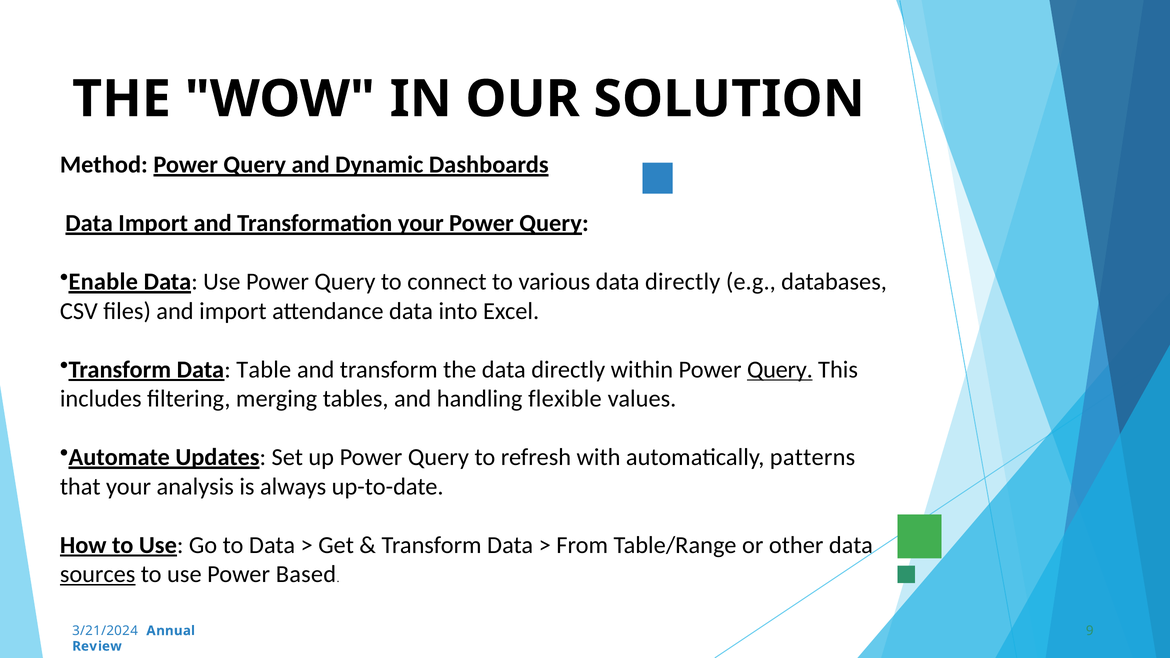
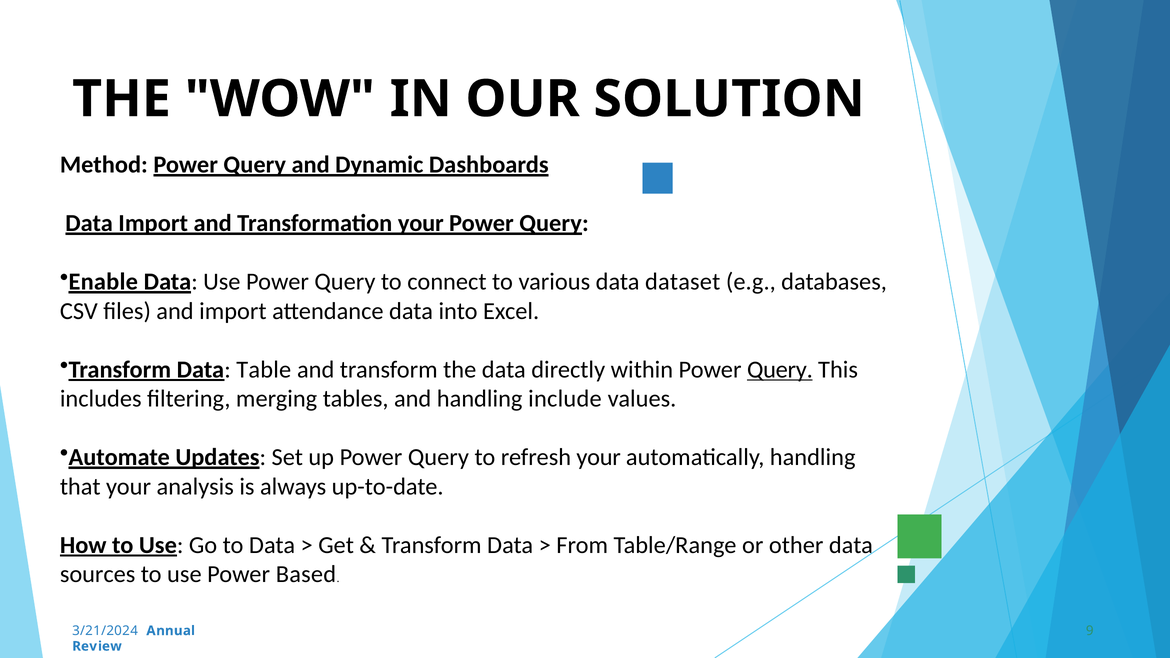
various data directly: directly -> dataset
flexible: flexible -> include
refresh with: with -> your
automatically patterns: patterns -> handling
sources underline: present -> none
